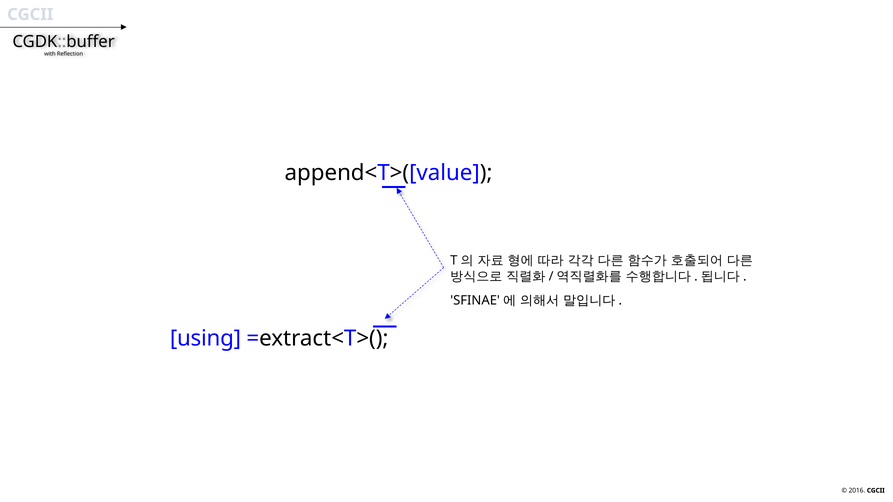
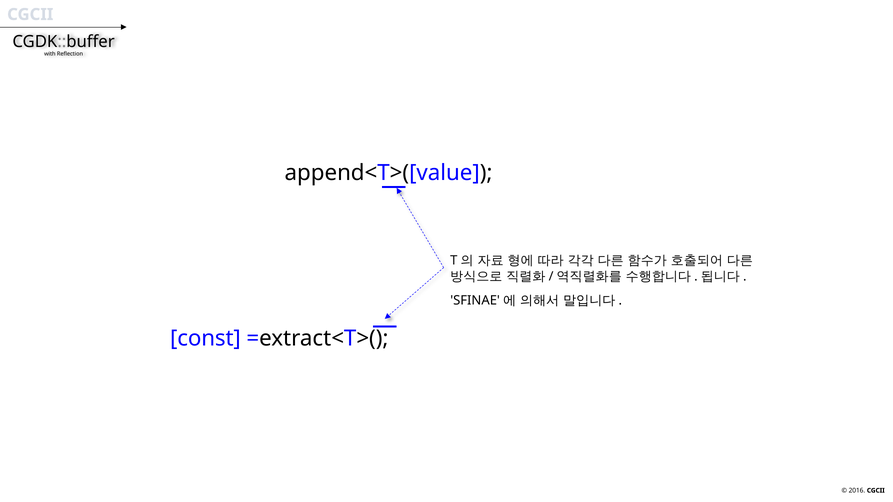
using: using -> const
